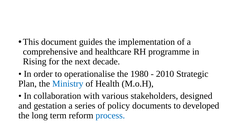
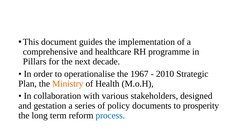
Rising: Rising -> Pillars
1980: 1980 -> 1967
Ministry colour: blue -> orange
developed: developed -> prosperity
